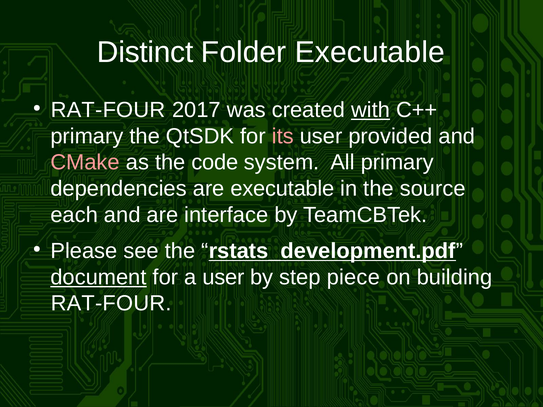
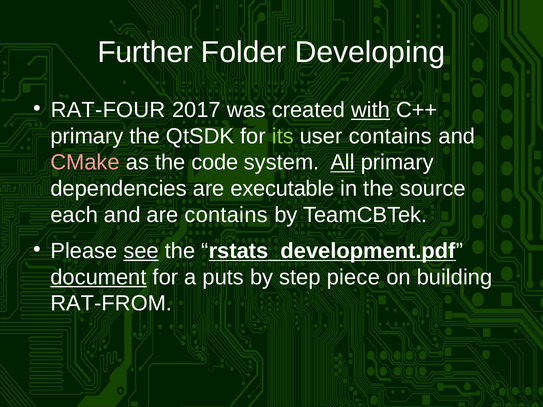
Distinct: Distinct -> Further
Folder Executable: Executable -> Developing
its colour: pink -> light green
user provided: provided -> contains
All underline: none -> present
are interface: interface -> contains
see underline: none -> present
a user: user -> puts
RAT-FOUR at (111, 304): RAT-FOUR -> RAT-FROM
